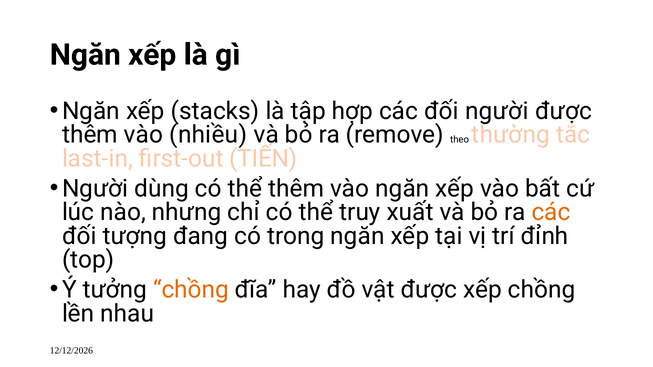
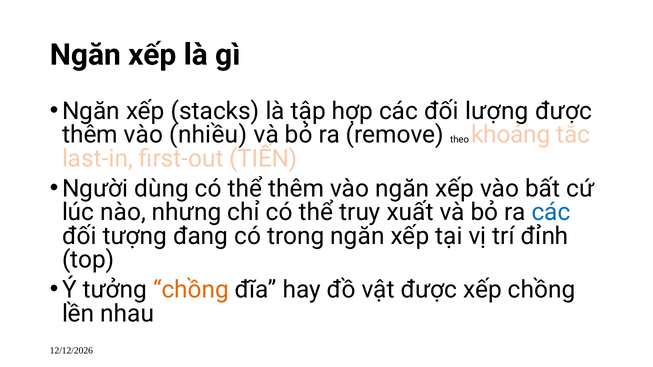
đối người: người -> lượng
thường: thường -> khoảng
các at (551, 212) colour: orange -> blue
